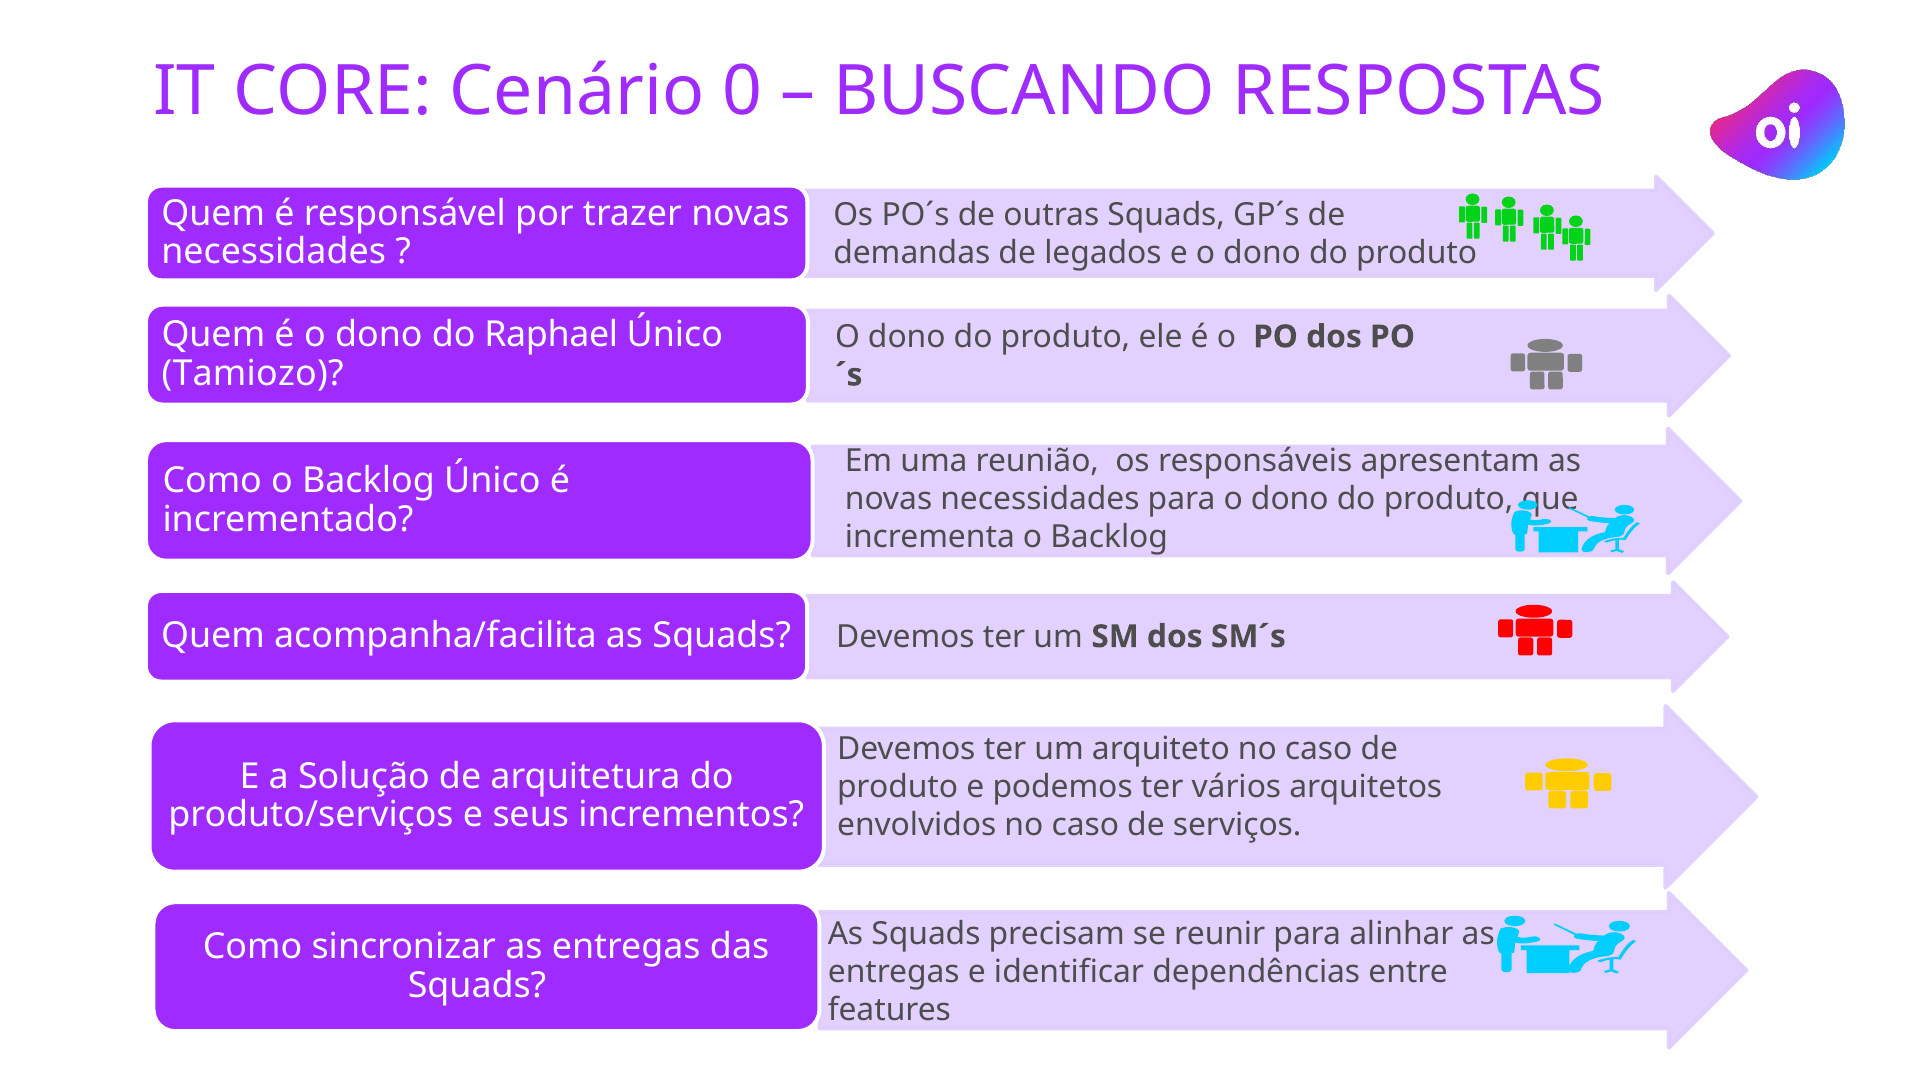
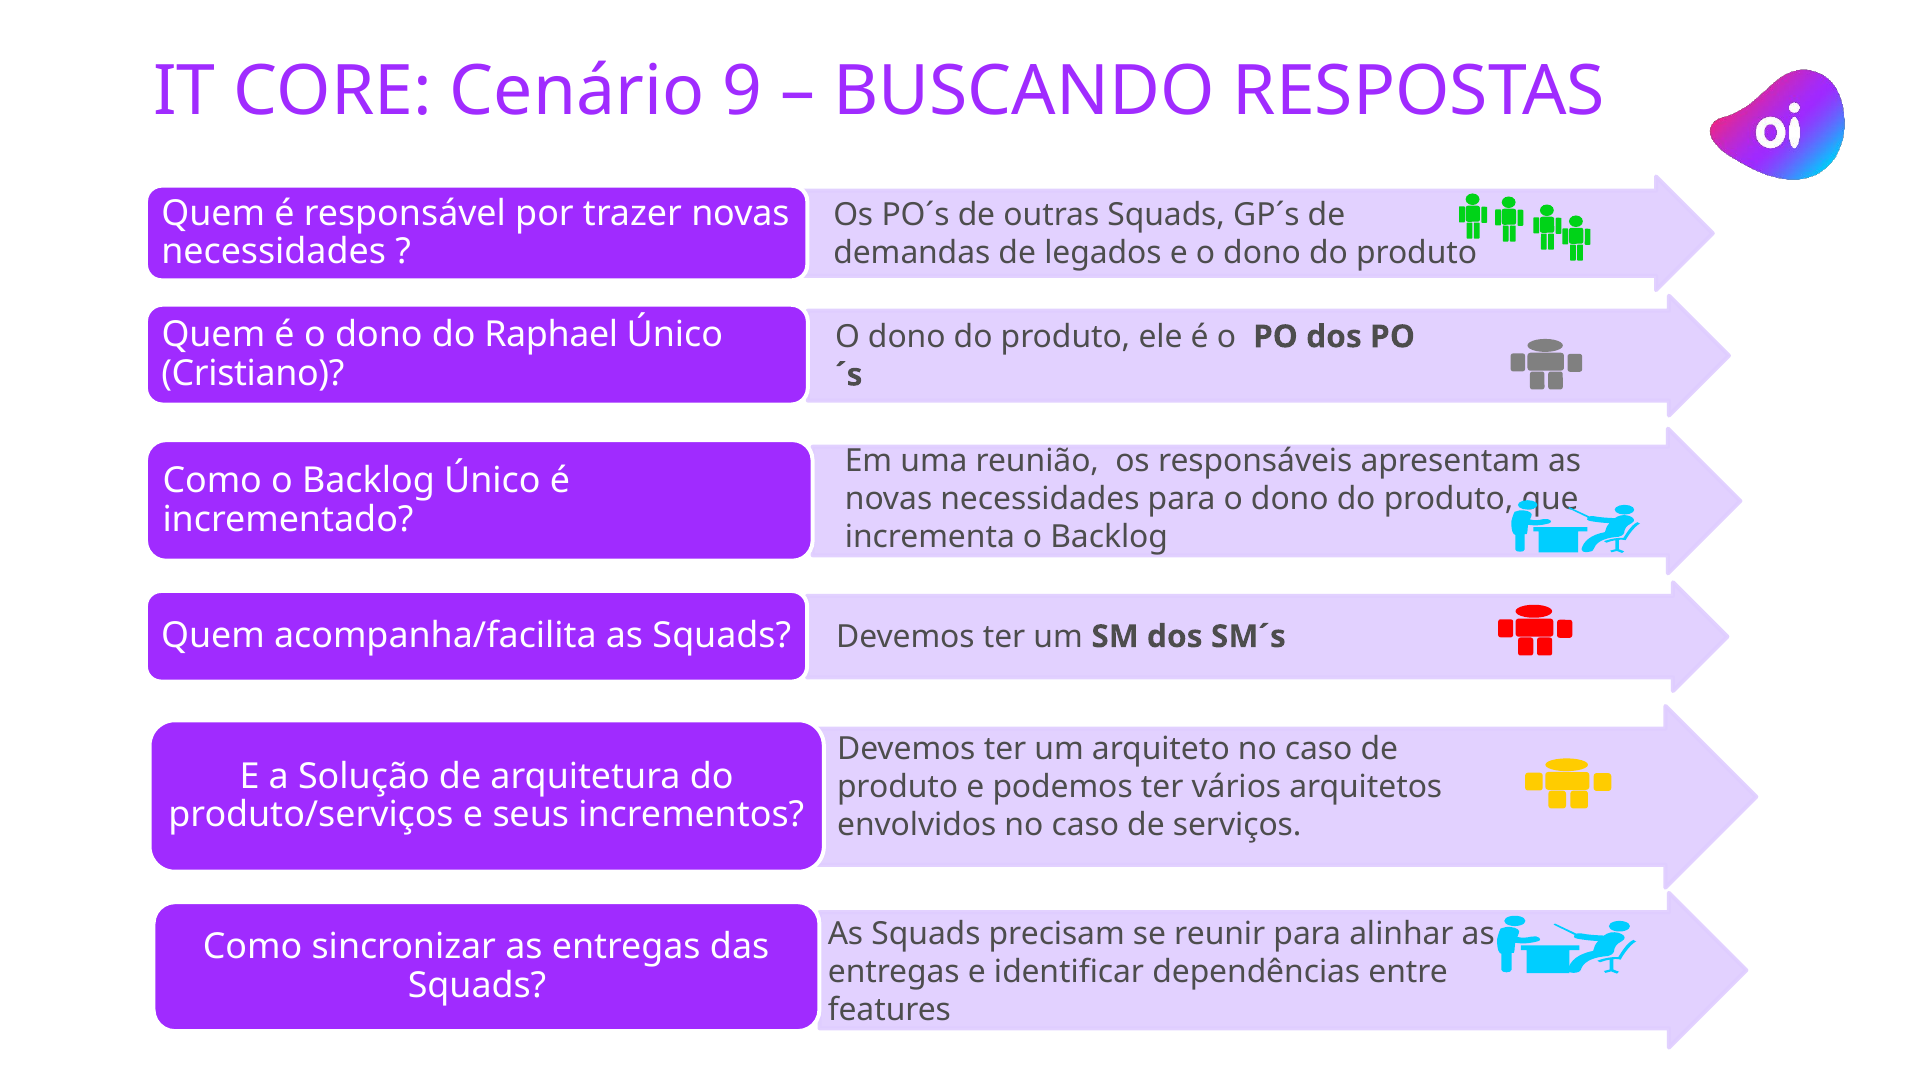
0: 0 -> 9
Tamiozo: Tamiozo -> Cristiano
